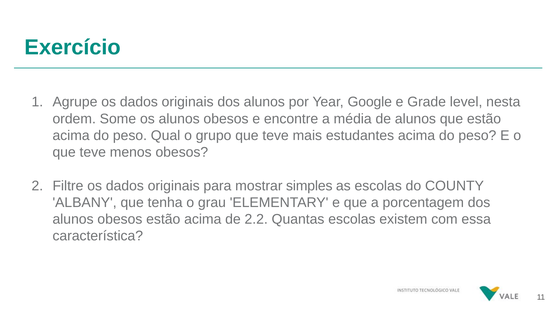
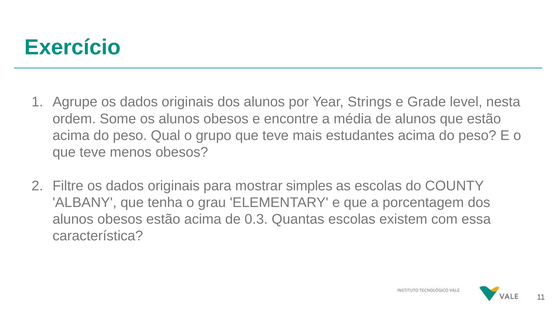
Google: Google -> Strings
2.2: 2.2 -> 0.3
